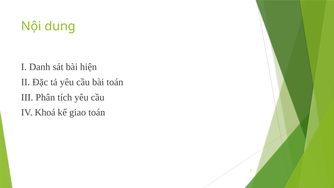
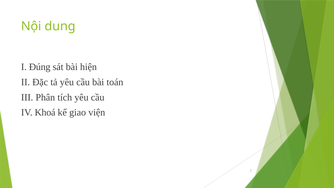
Danh: Danh -> Đúng
giao toán: toán -> viện
